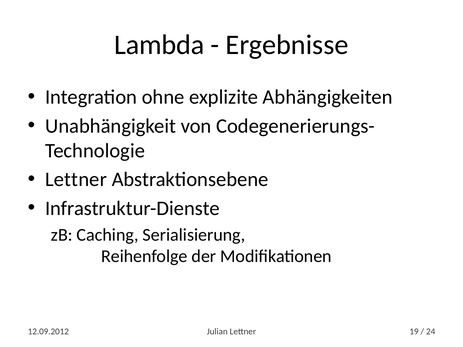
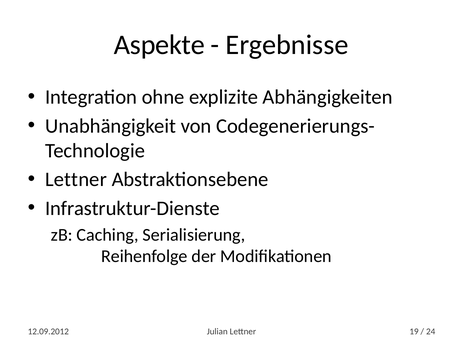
Lambda: Lambda -> Aspekte
